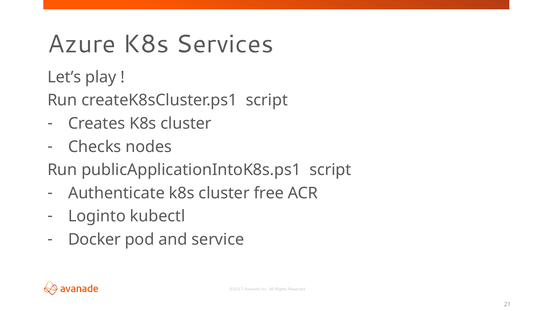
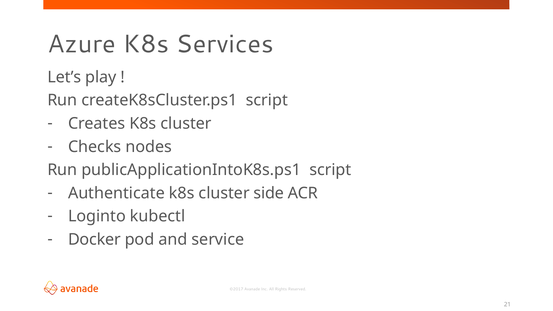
free: free -> side
